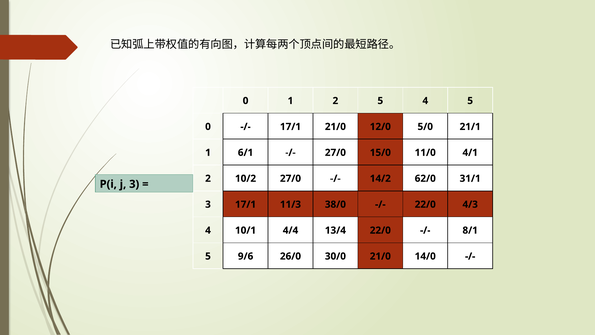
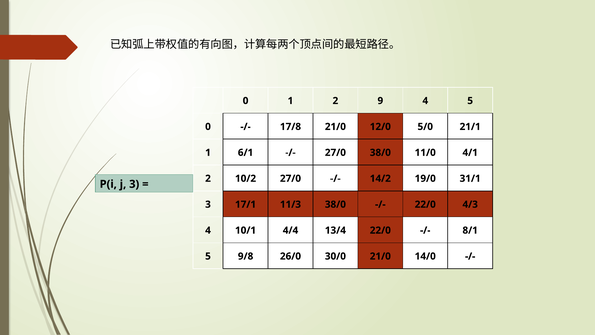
2 5: 5 -> 9
17/1 at (290, 127): 17/1 -> 17/8
27/0 15/0: 15/0 -> 38/0
62/0: 62/0 -> 19/0
9/6: 9/6 -> 9/8
